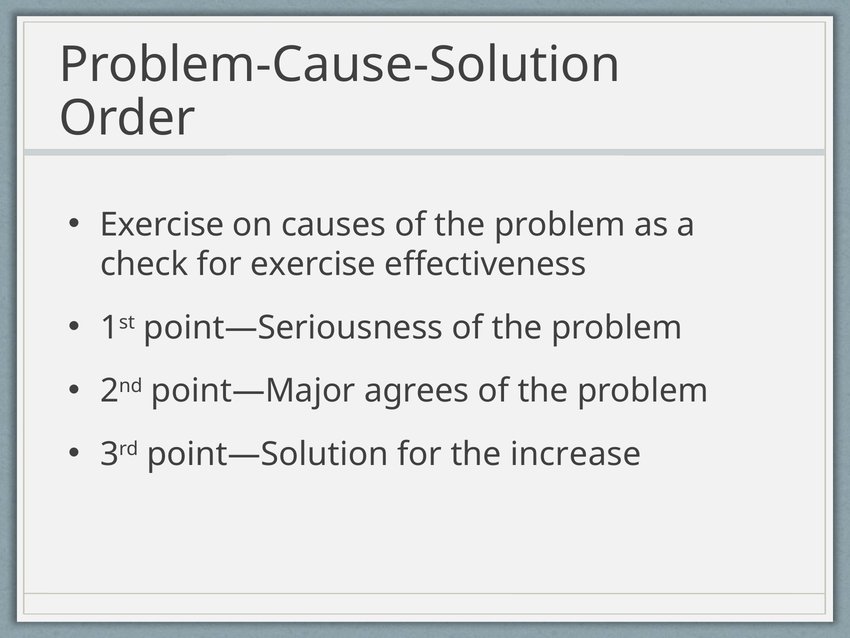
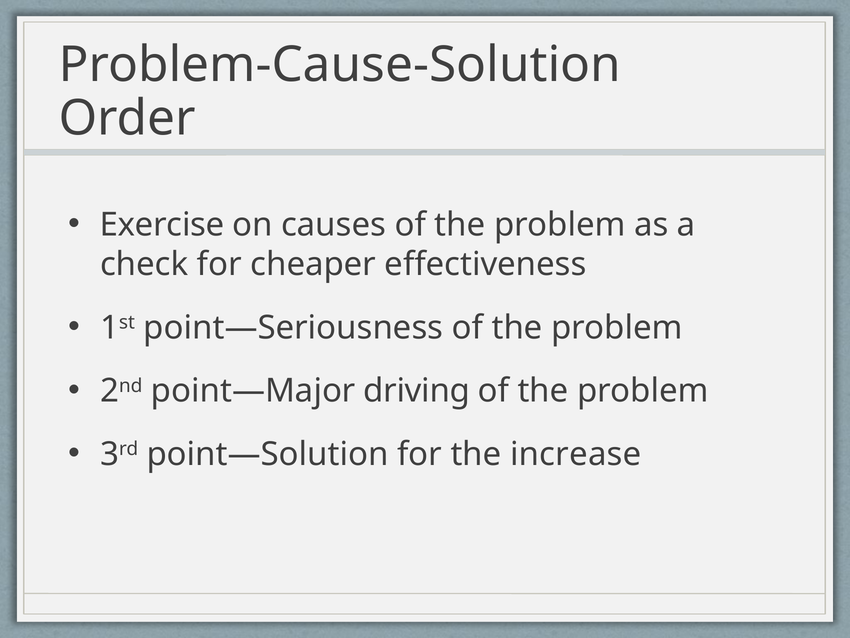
for exercise: exercise -> cheaper
agrees: agrees -> driving
